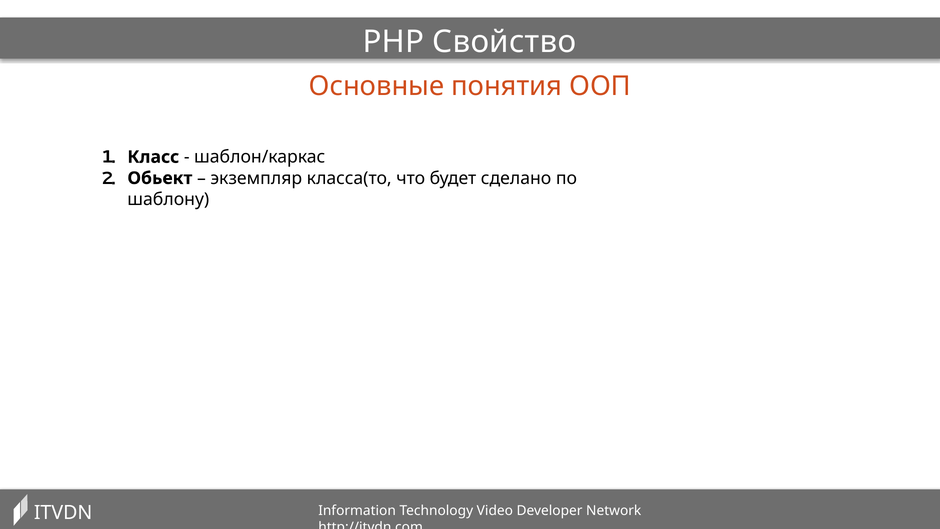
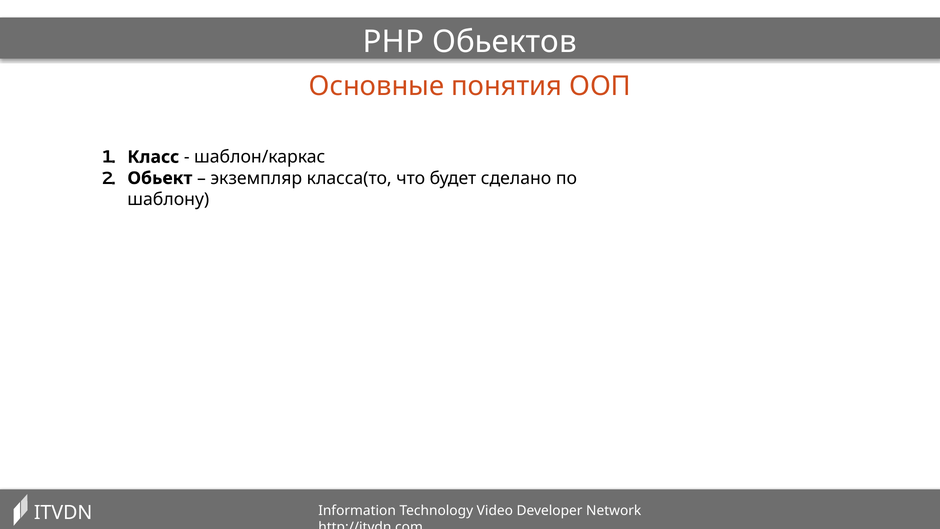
Свойство: Свойство -> Обьектов
